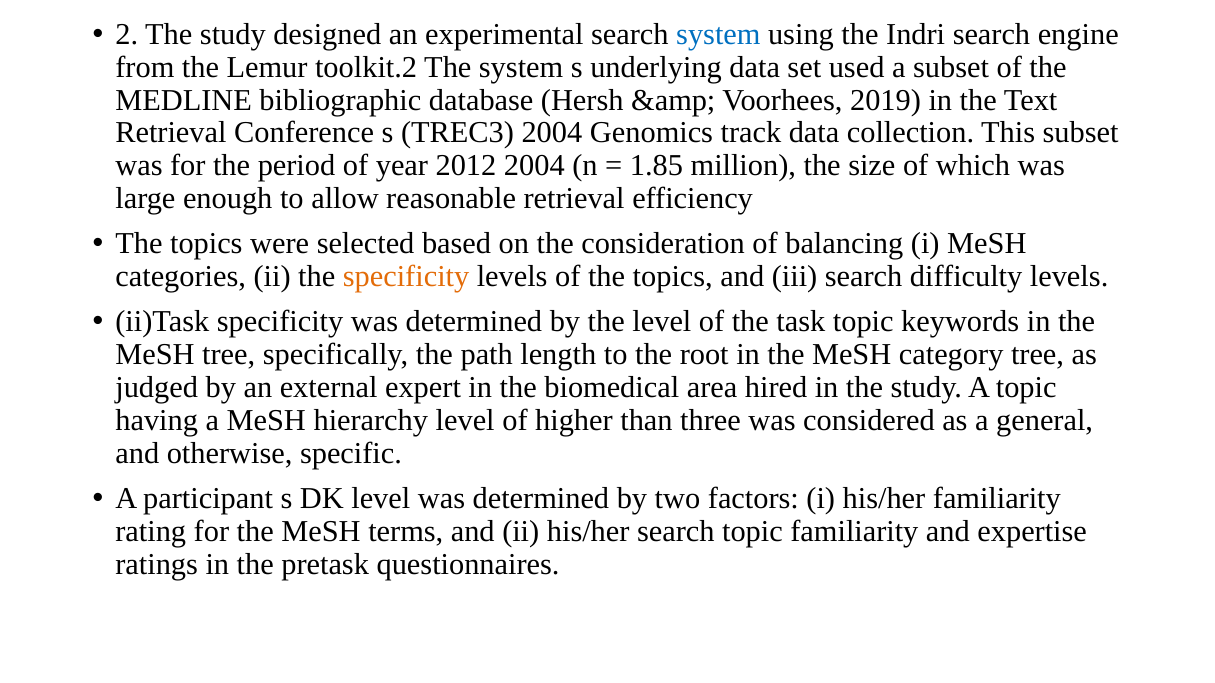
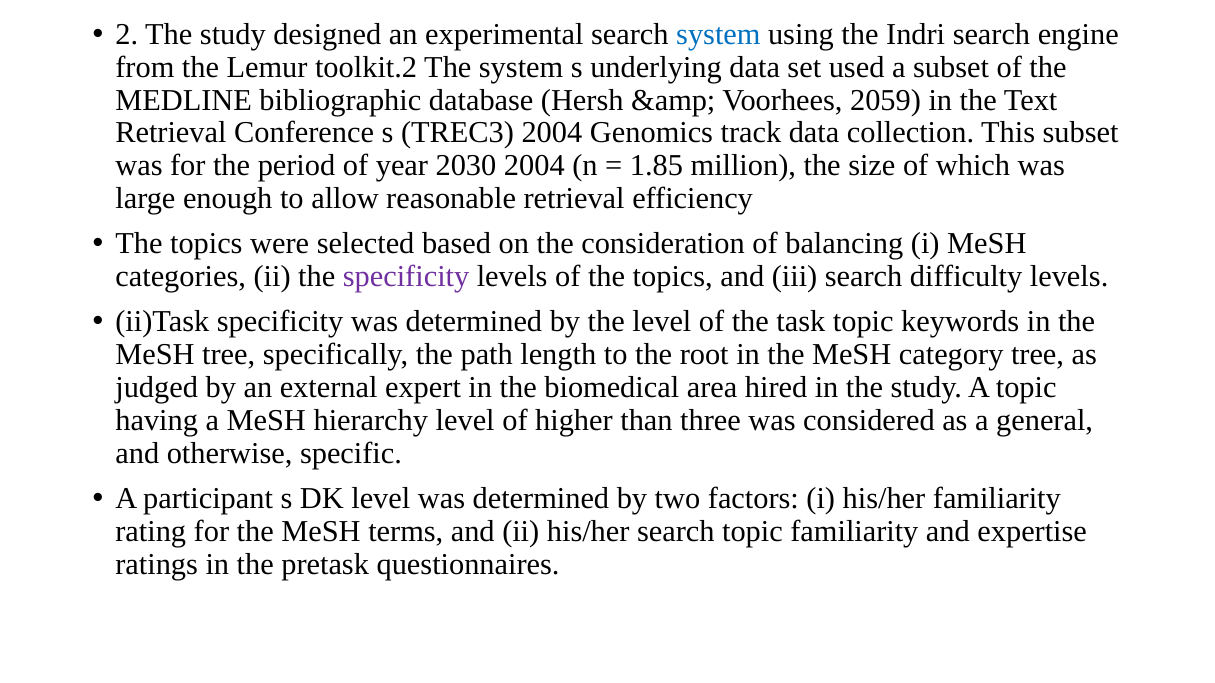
2019: 2019 -> 2059
2012: 2012 -> 2030
specificity at (406, 277) colour: orange -> purple
